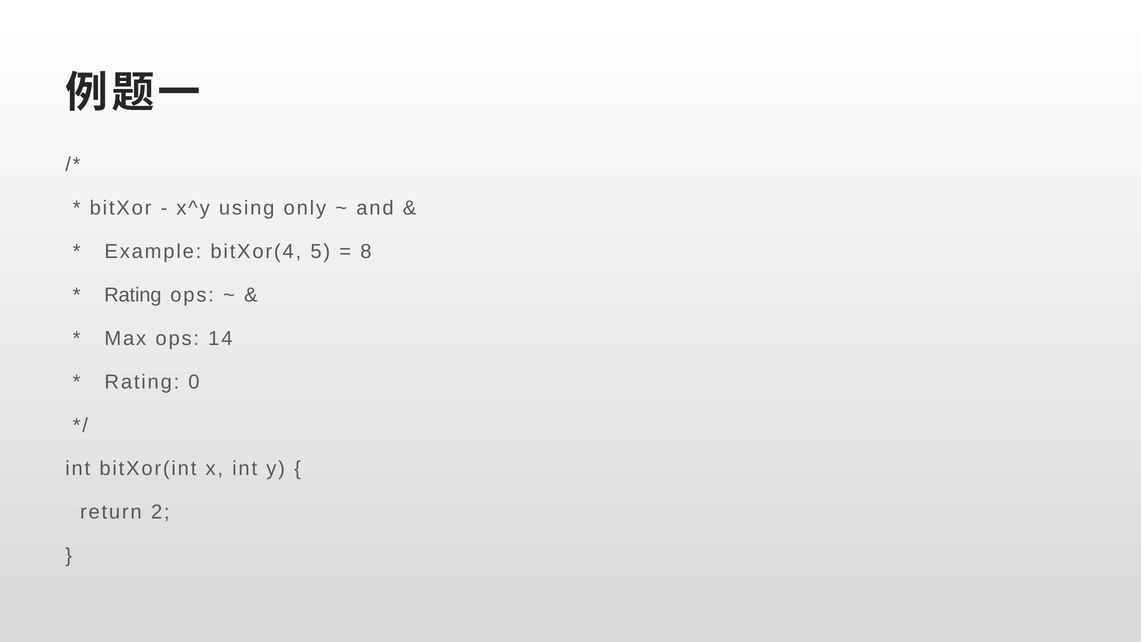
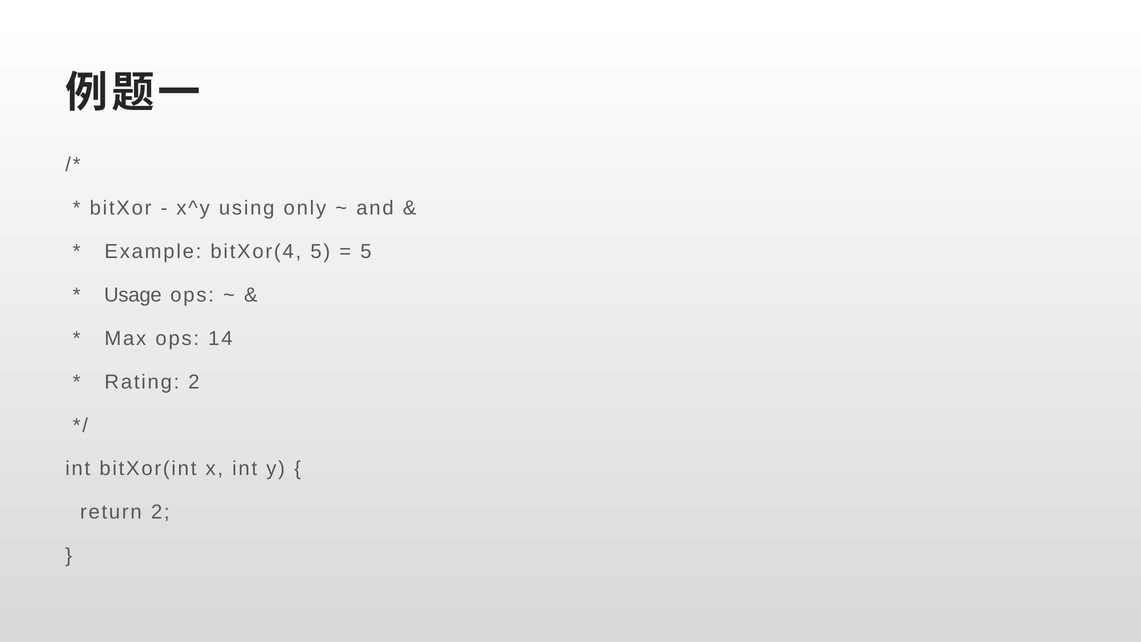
8 at (366, 252): 8 -> 5
Rating at (133, 295): Rating -> Usage
Rating 0: 0 -> 2
